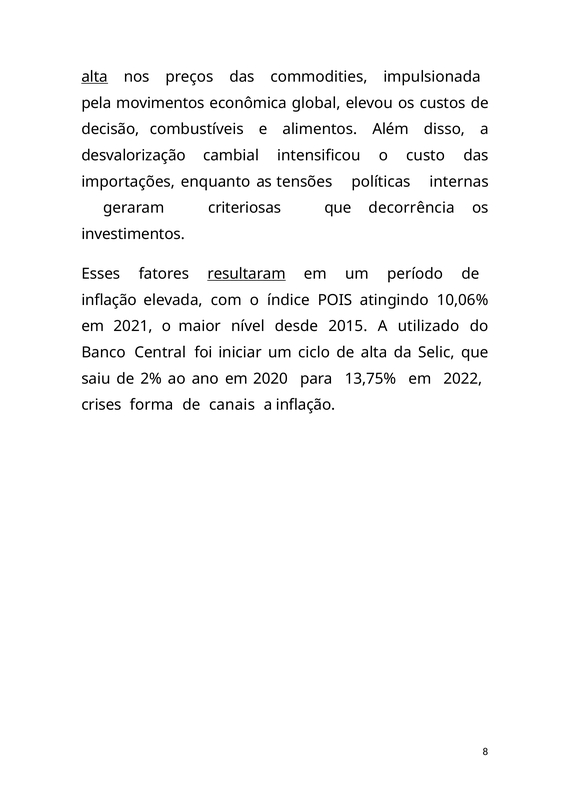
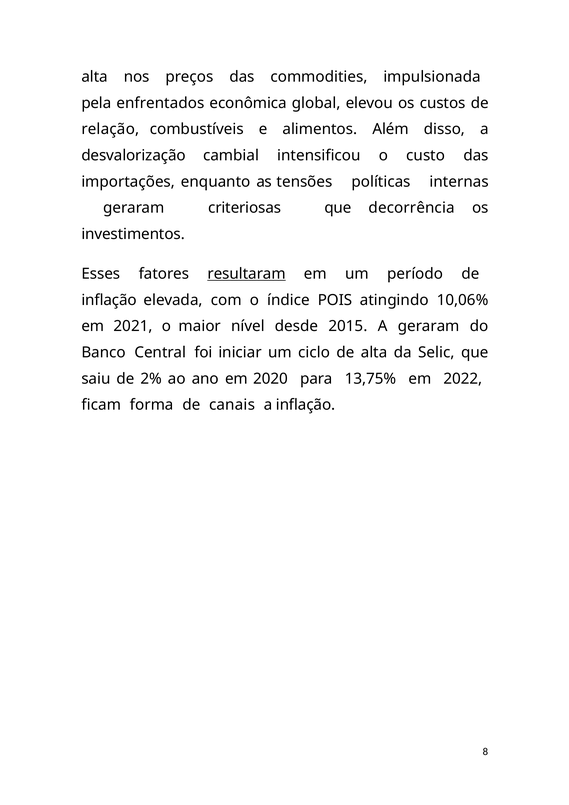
alta at (95, 77) underline: present -> none
movimentos: movimentos -> enfrentados
decisão: decisão -> relação
A utilizado: utilizado -> geraram
crises: crises -> ficam
